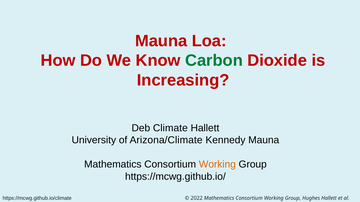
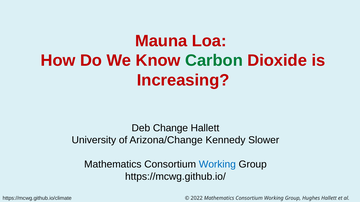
Climate: Climate -> Change
Arizona/Climate: Arizona/Climate -> Arizona/Change
Kennedy Mauna: Mauna -> Slower
Working at (217, 165) colour: orange -> blue
